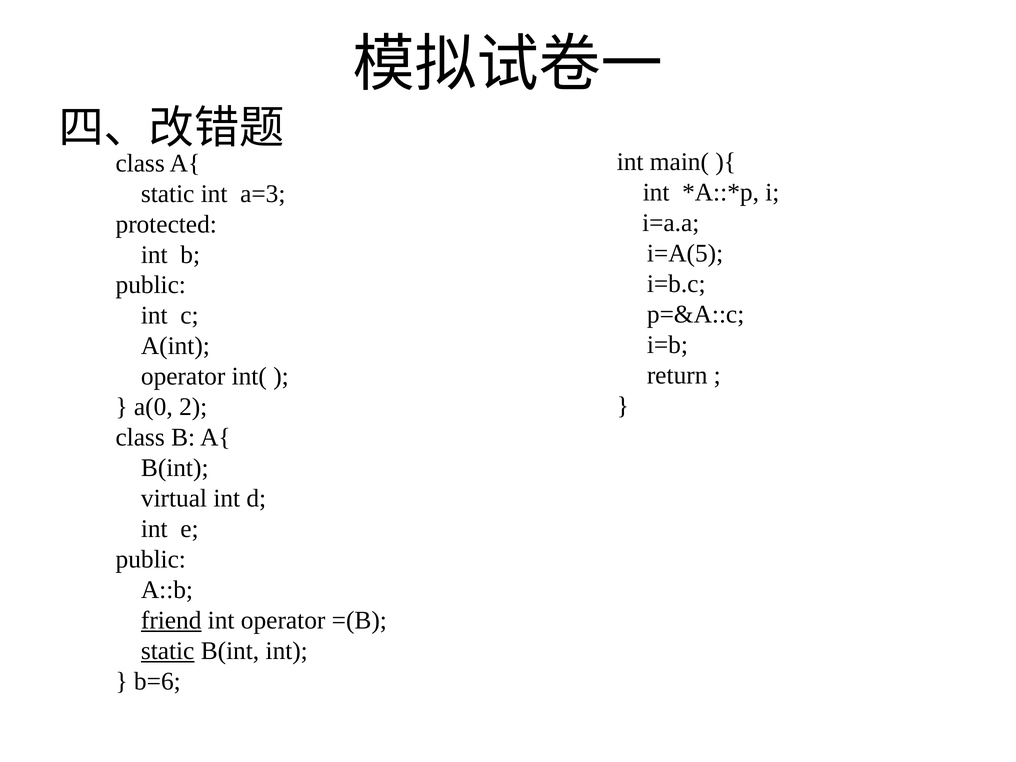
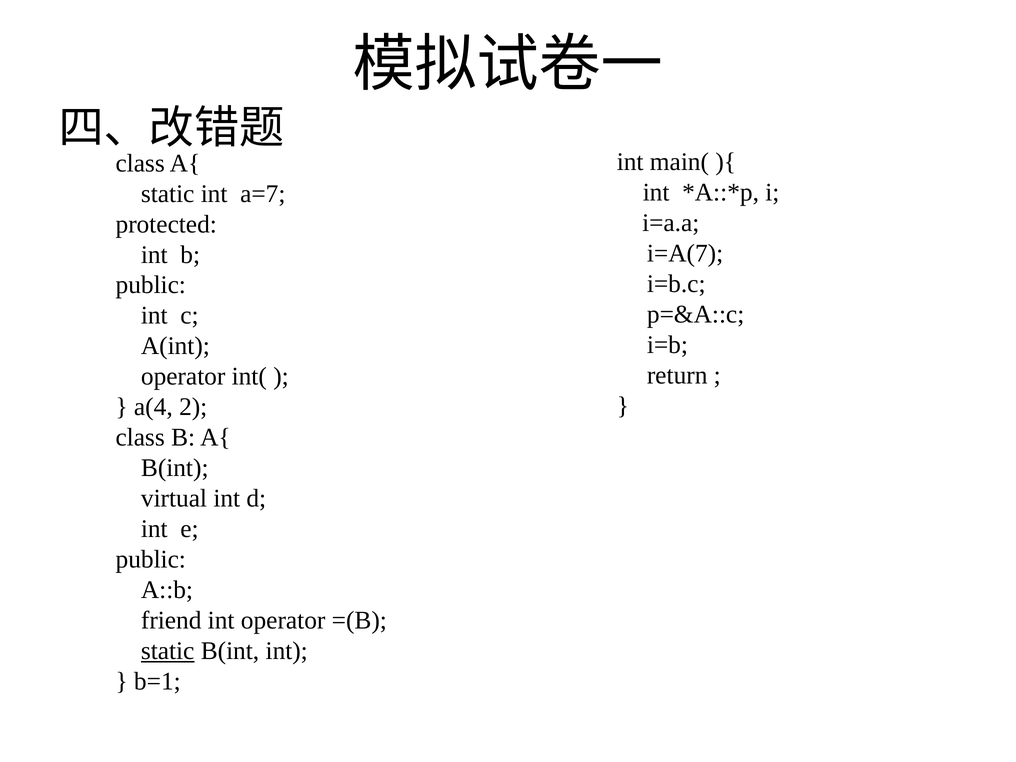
a=3: a=3 -> a=7
i=A(5: i=A(5 -> i=A(7
a(0: a(0 -> a(4
friend underline: present -> none
b=6: b=6 -> b=1
